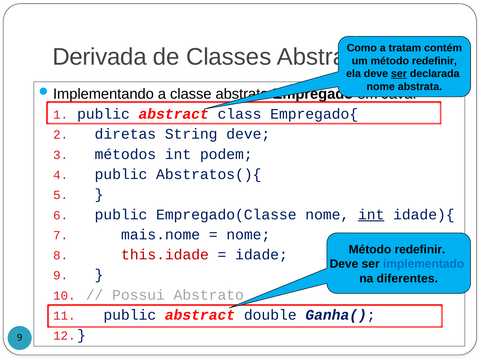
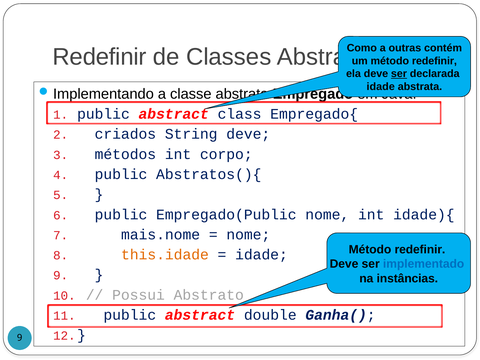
tratam: tratam -> outras
Derivada at (100, 57): Derivada -> Redefinir
nome at (381, 87): nome -> idade
diretas: diretas -> criados
podem: podem -> corpo
Empregado(Classe: Empregado(Classe -> Empregado(Public
int at (371, 215) underline: present -> none
this.idade colour: red -> orange
diferentes: diferentes -> instâncias
